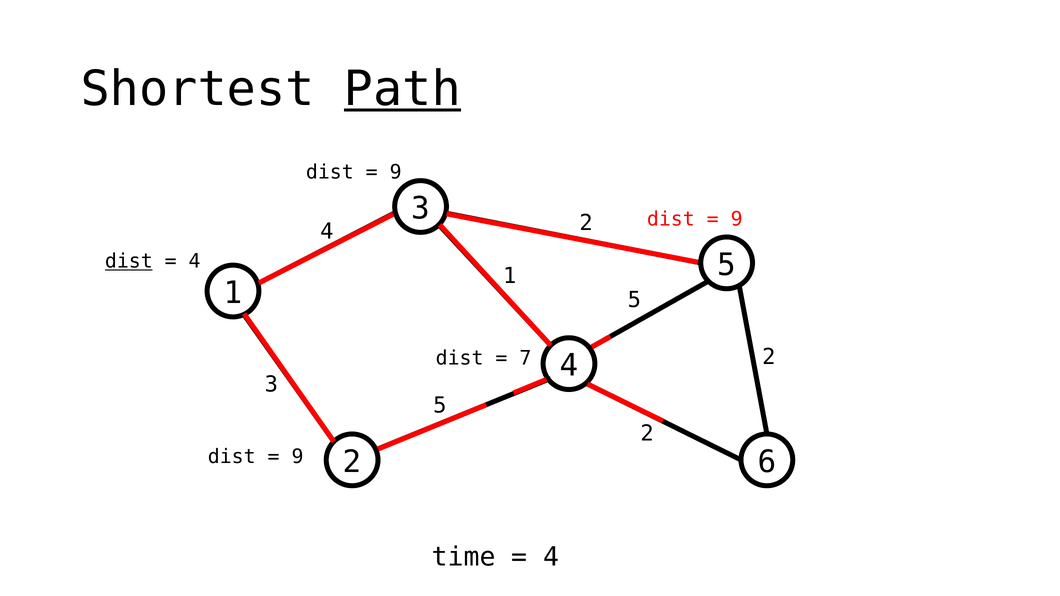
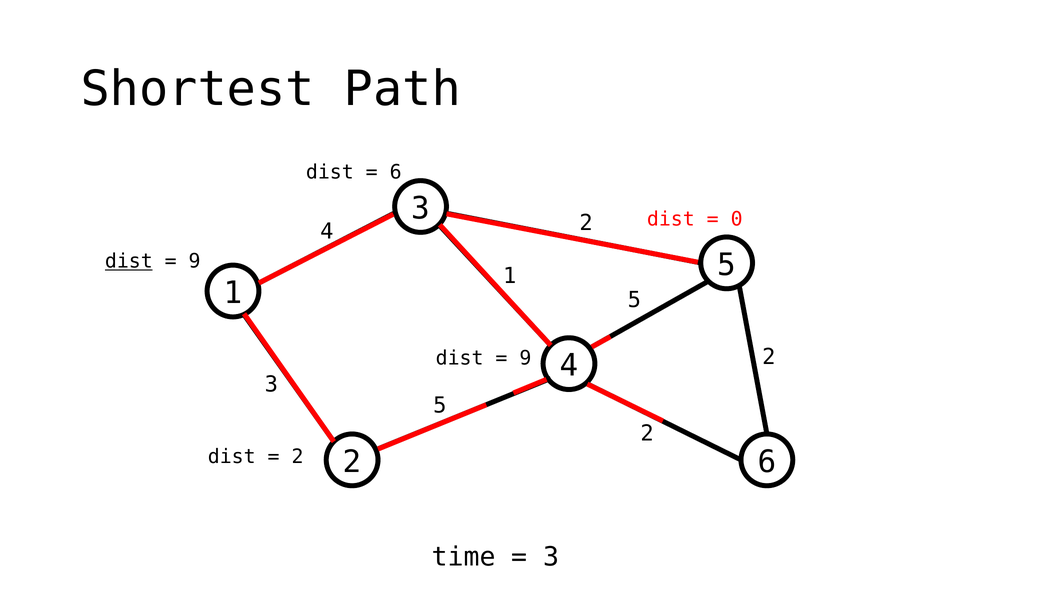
Path underline: present -> none
9 at (396, 173): 9 -> 6
9 at (737, 219): 9 -> 0
4 at (195, 262): 4 -> 9
7 at (525, 359): 7 -> 9
9 at (298, 457): 9 -> 2
4 at (551, 557): 4 -> 3
